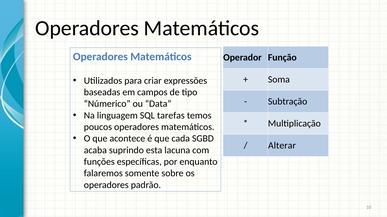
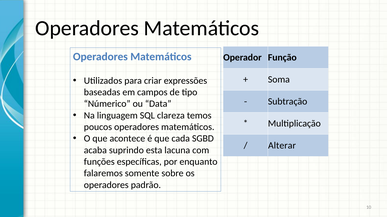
tarefas: tarefas -> clareza
